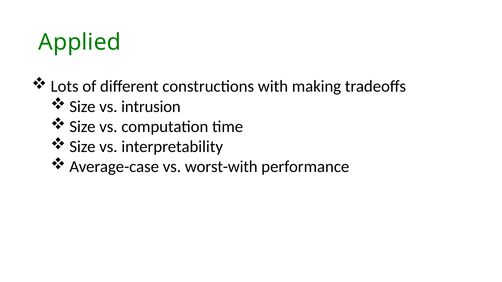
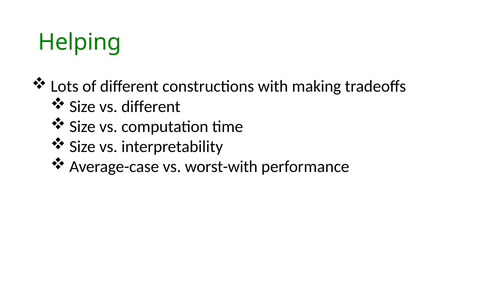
Applied: Applied -> Helping
vs intrusion: intrusion -> different
